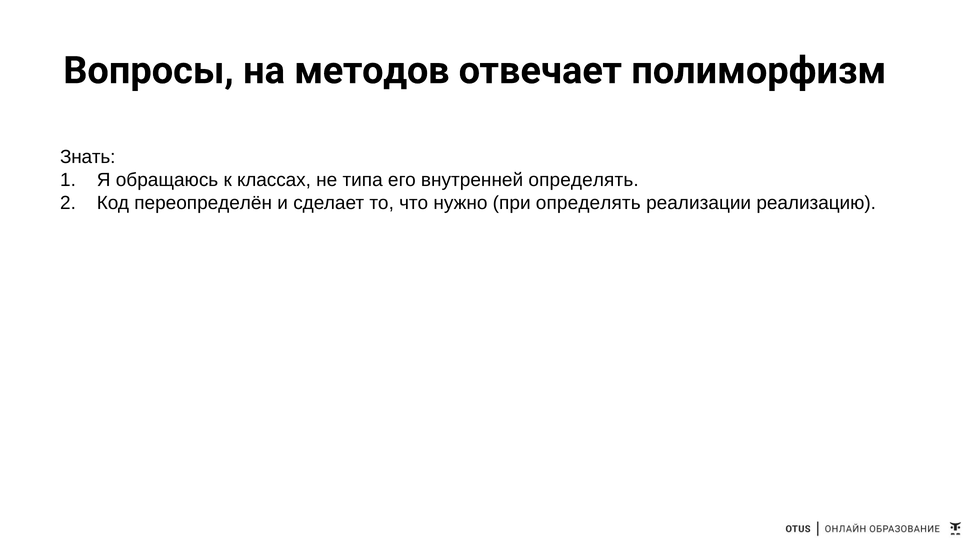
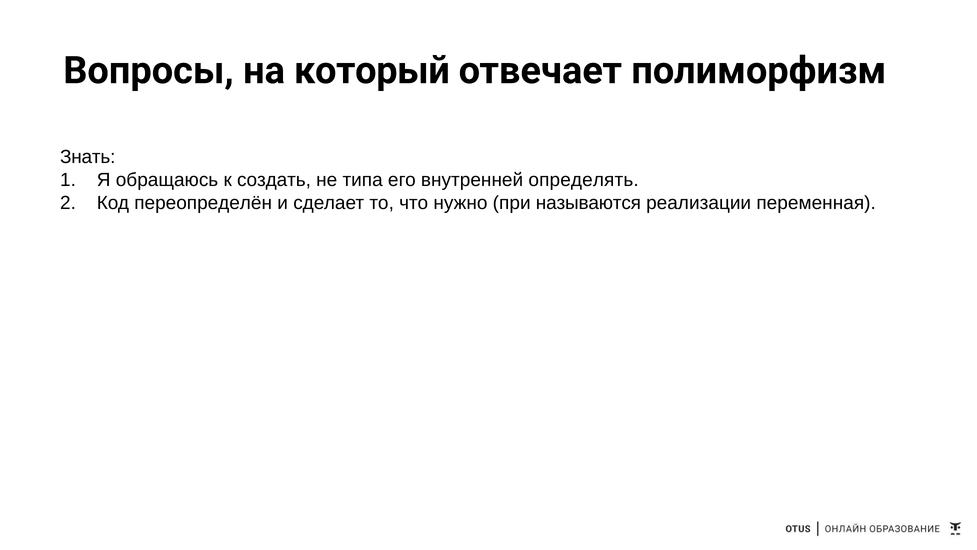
методов: методов -> который
классах: классах -> создать
при определять: определять -> называются
реализацию: реализацию -> переменная
